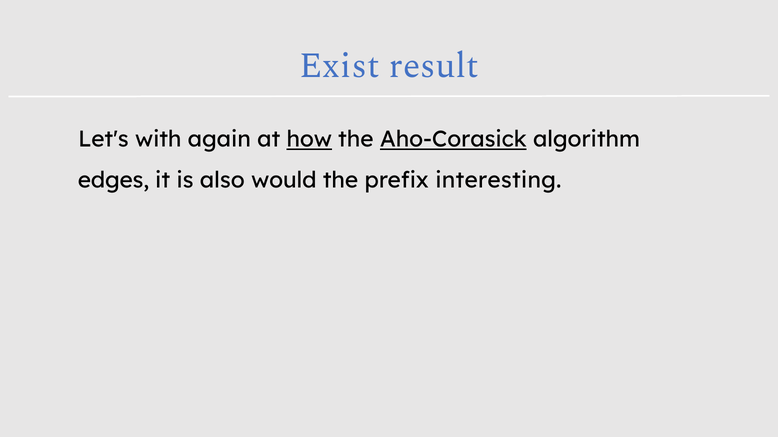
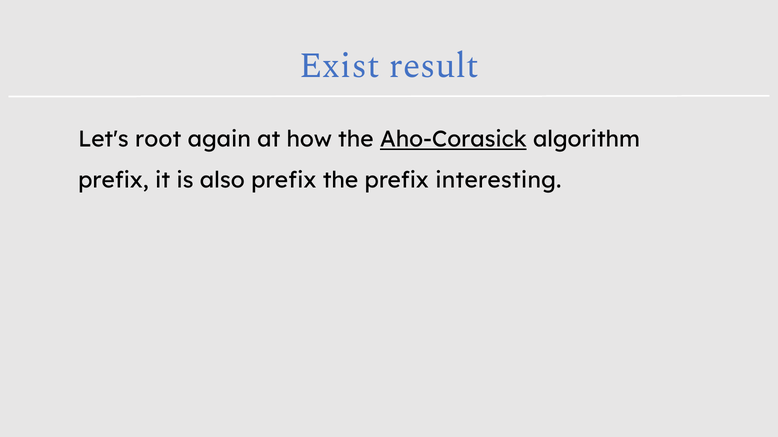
with: with -> root
how underline: present -> none
edges at (114, 180): edges -> prefix
also would: would -> prefix
